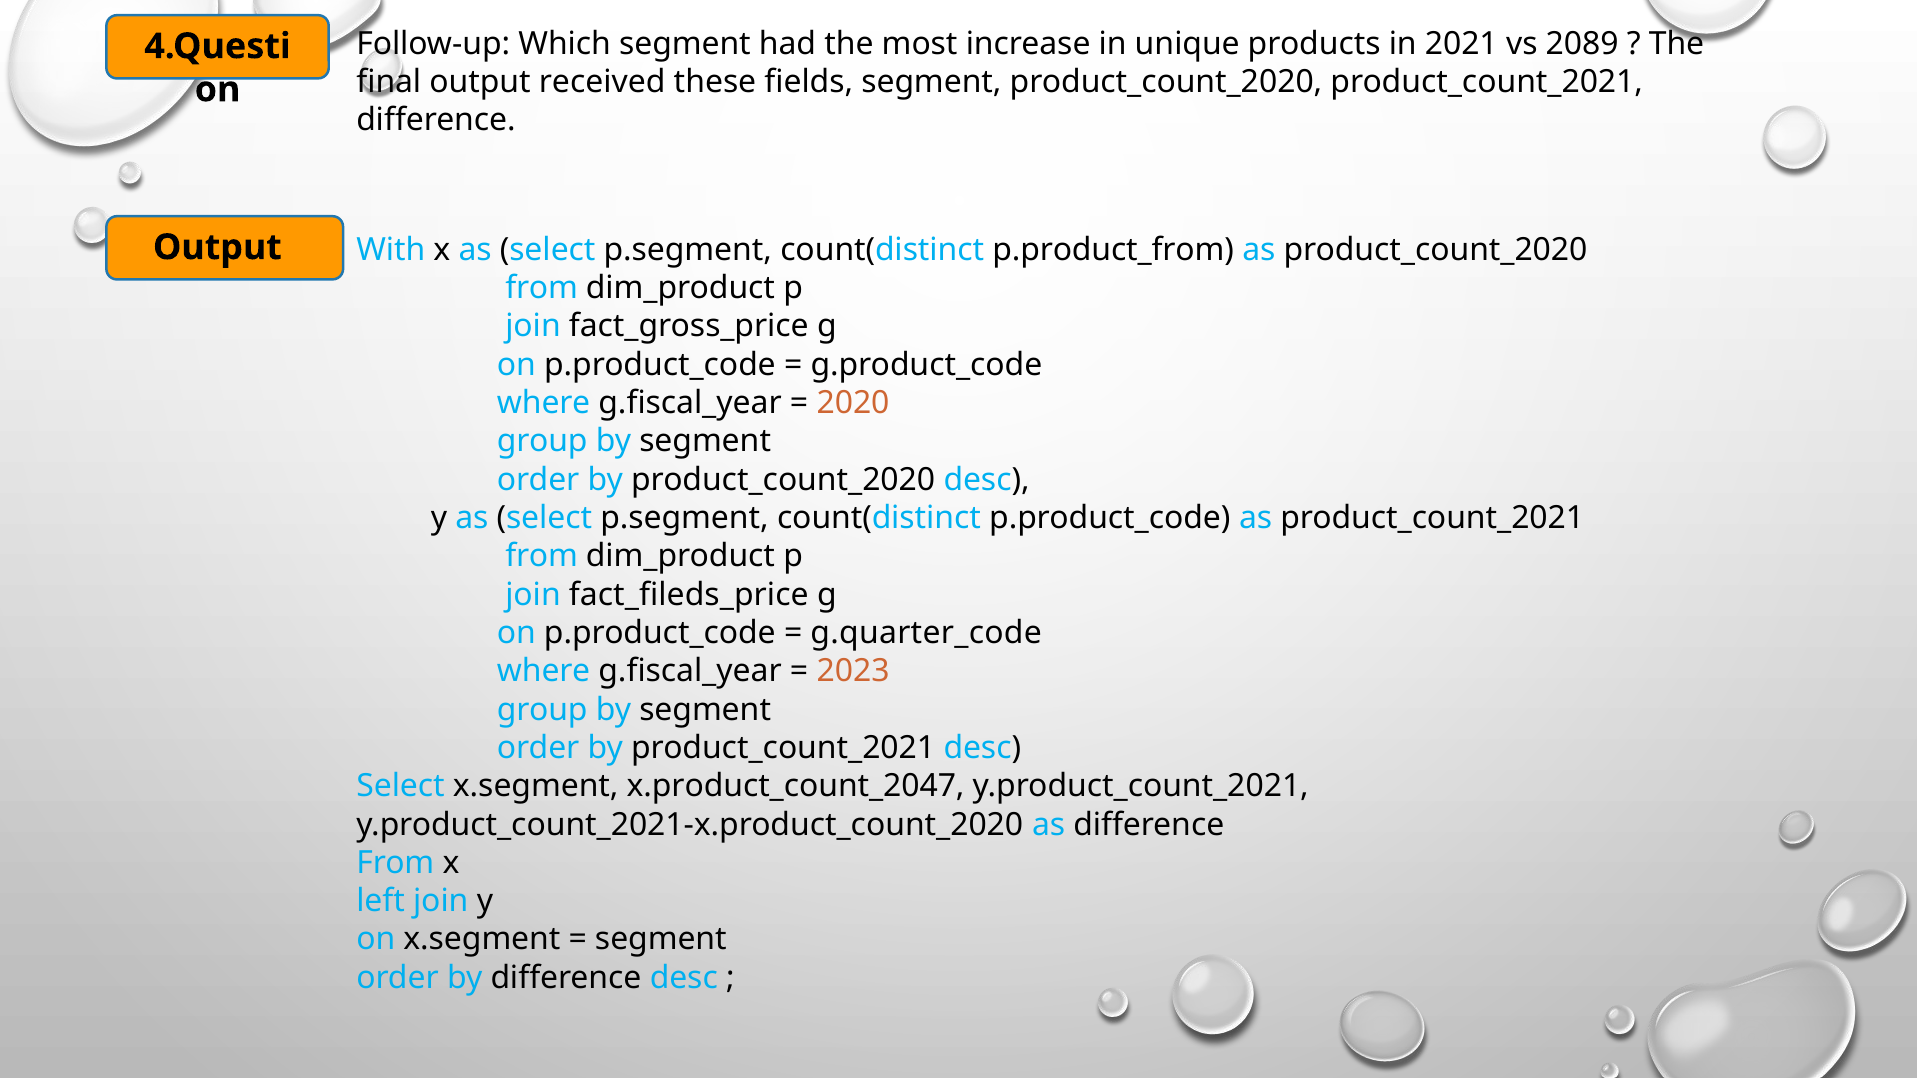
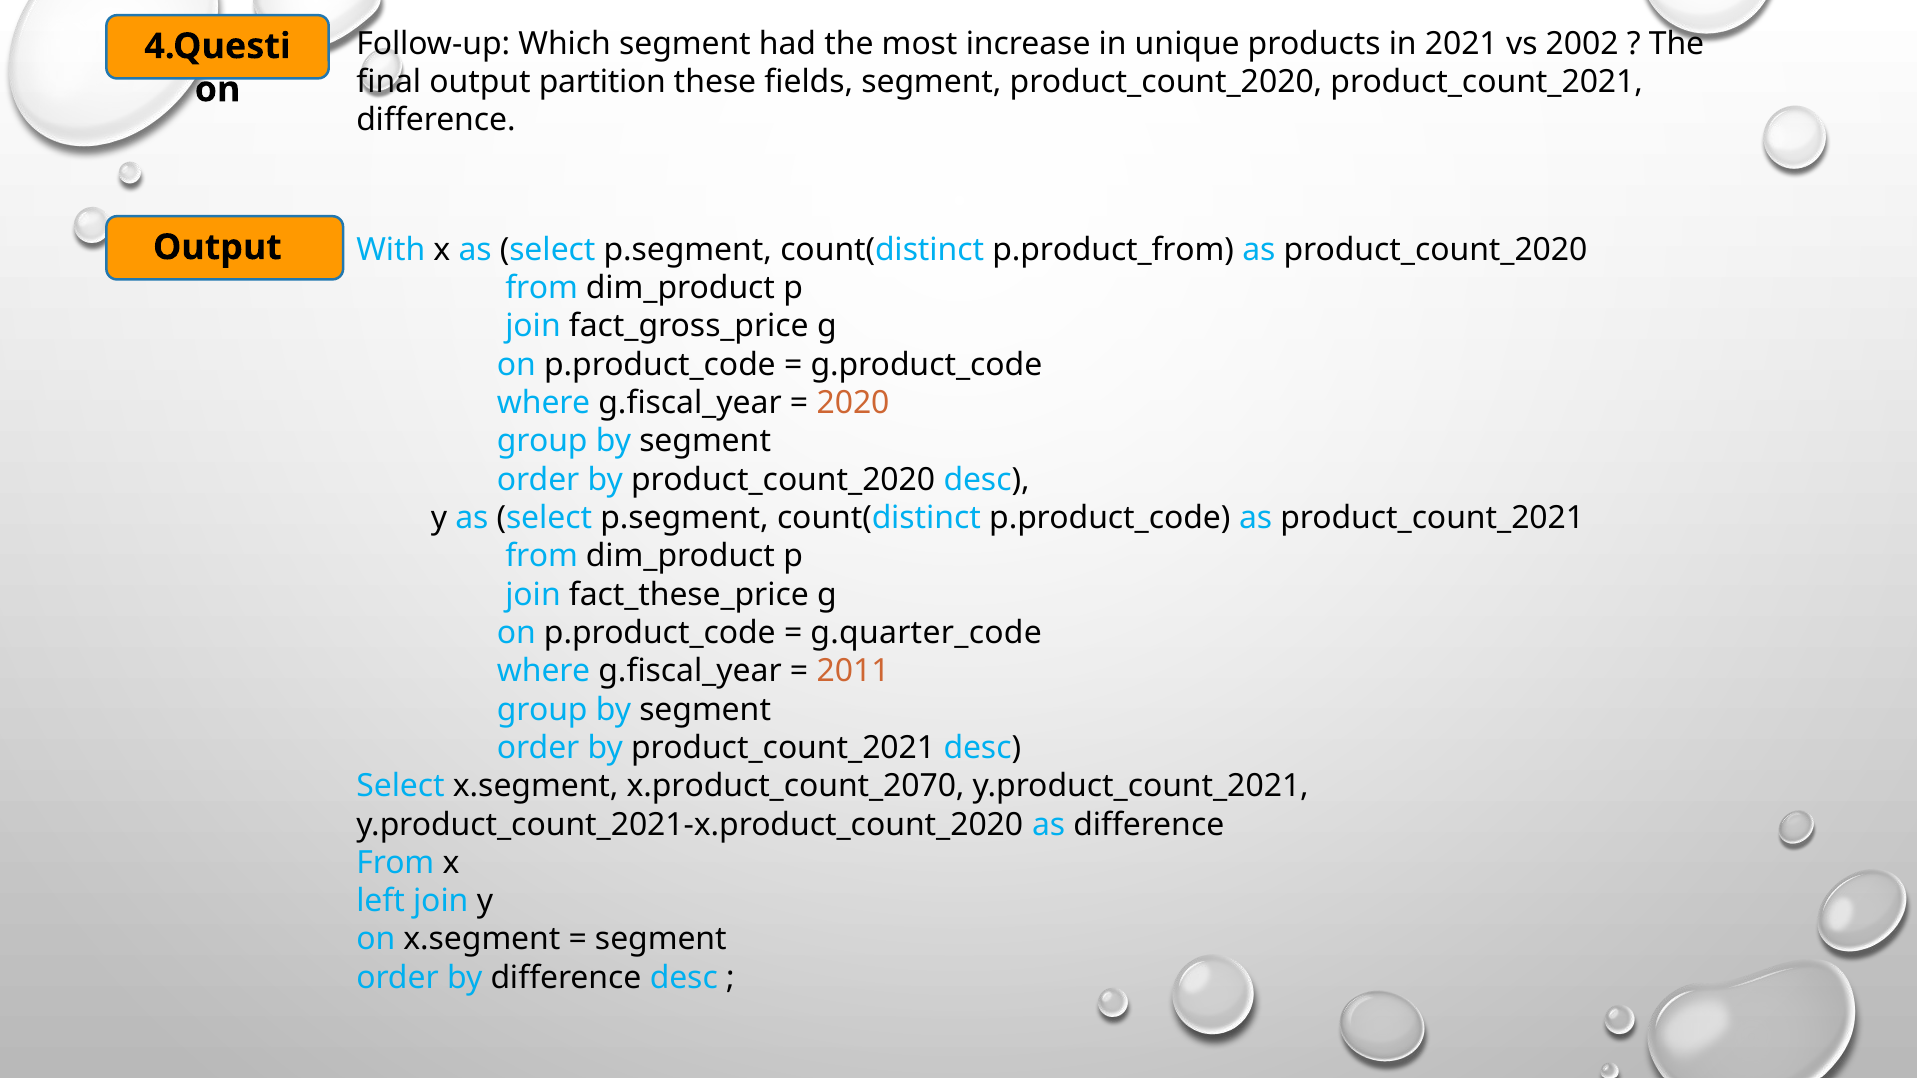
2089: 2089 -> 2002
received: received -> partition
fact_fileds_price: fact_fileds_price -> fact_these_price
2023: 2023 -> 2011
x.product_count_2047: x.product_count_2047 -> x.product_count_2070
